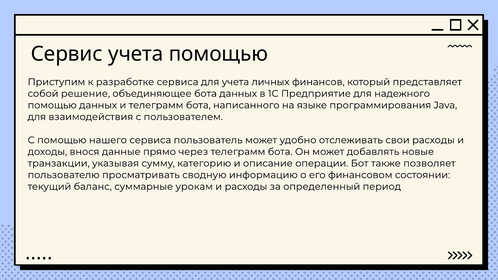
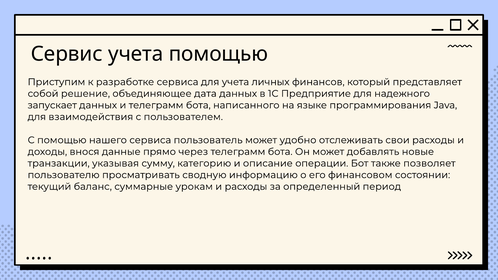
объединяющее бота: бота -> дата
помощью at (52, 105): помощью -> запускает
